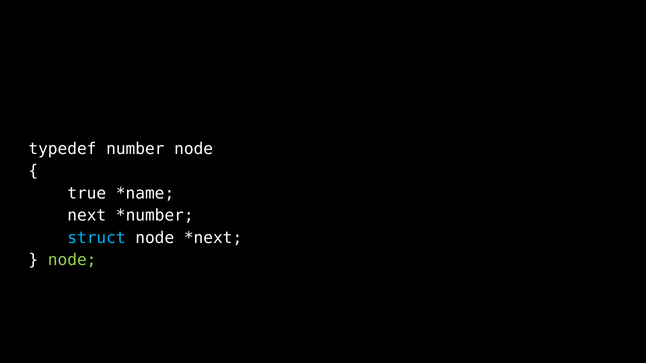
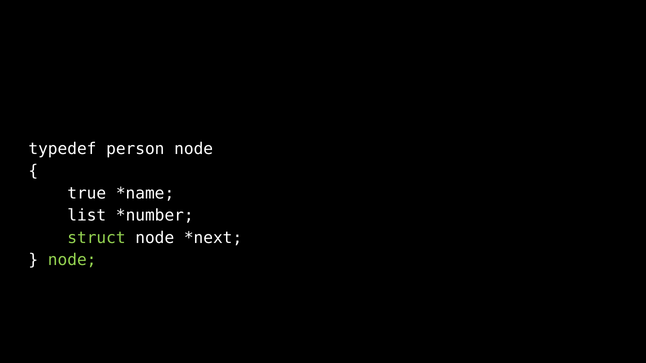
number: number -> person
next: next -> list
struct colour: light blue -> light green
